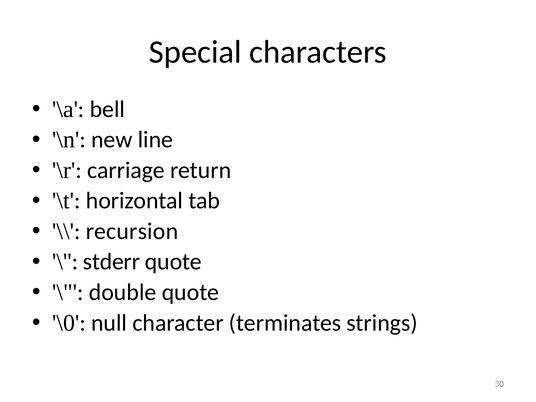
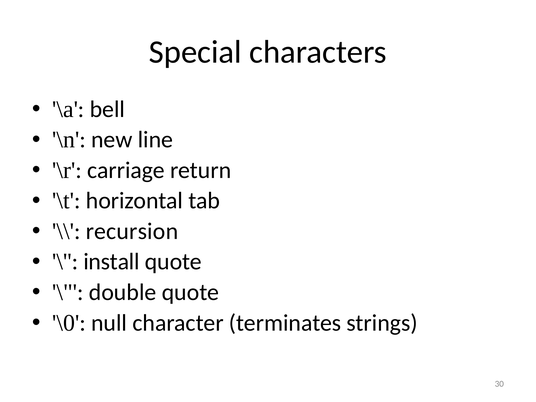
stderr: stderr -> install
